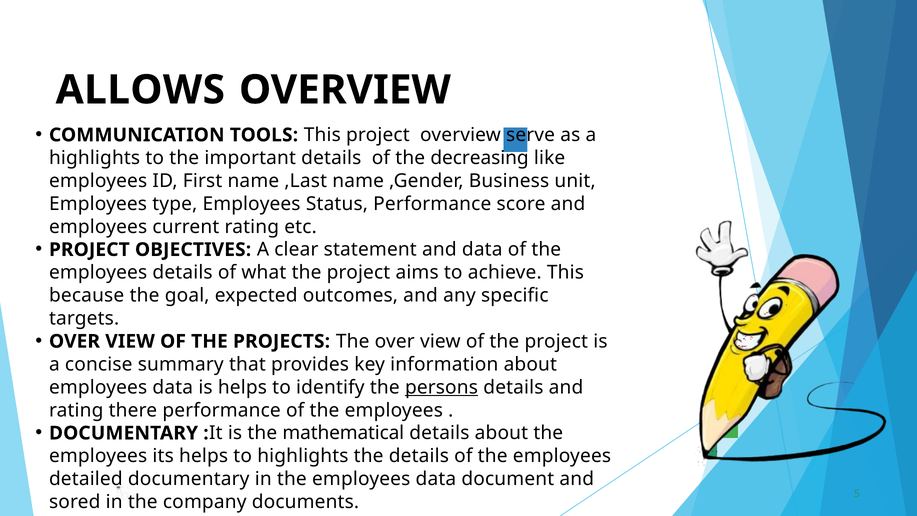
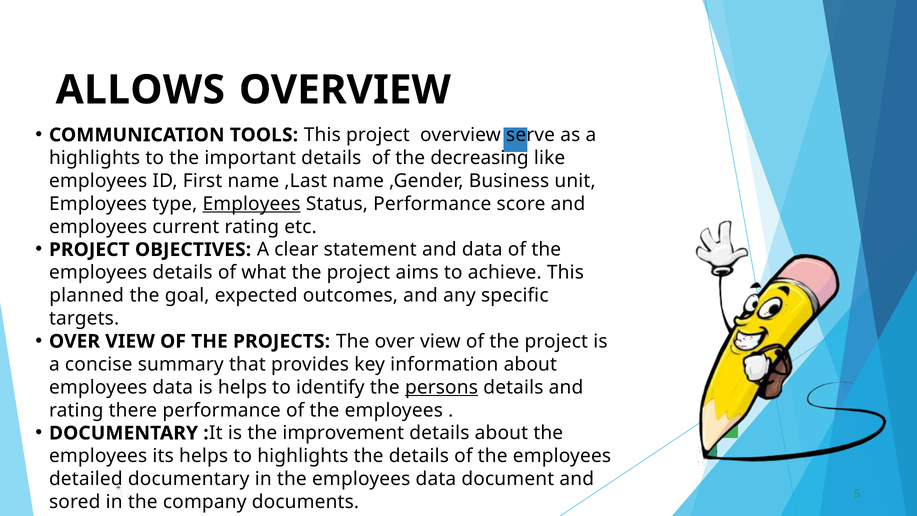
Employees at (252, 204) underline: none -> present
because: because -> planned
mathematical: mathematical -> improvement
